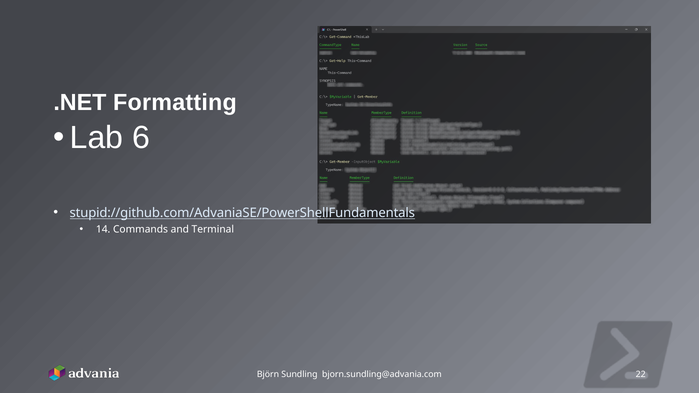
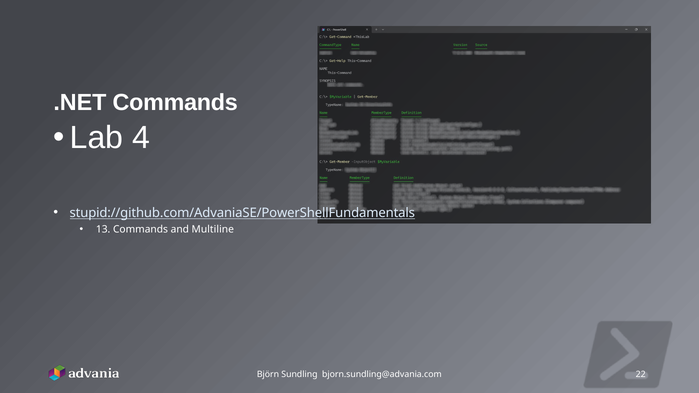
.NET Formatting: Formatting -> Commands
6: 6 -> 4
14: 14 -> 13
Terminal: Terminal -> Multiline
